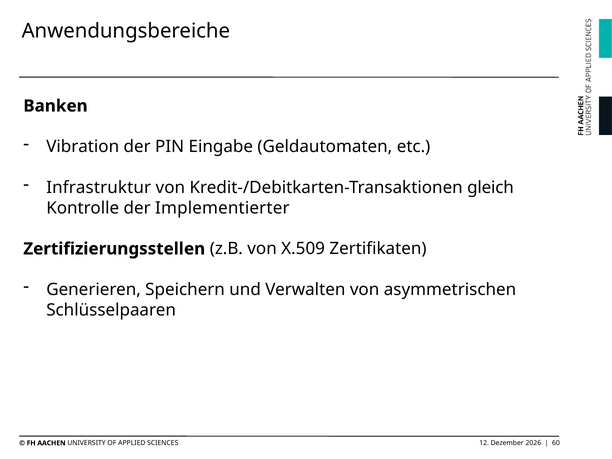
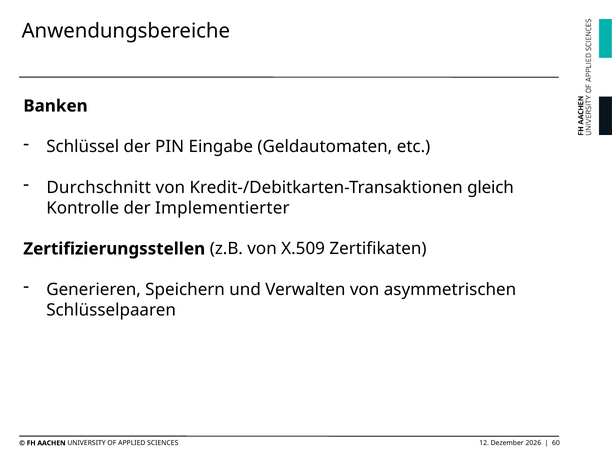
Vibration: Vibration -> Schlüssel
Infrastruktur: Infrastruktur -> Durchschnitt
